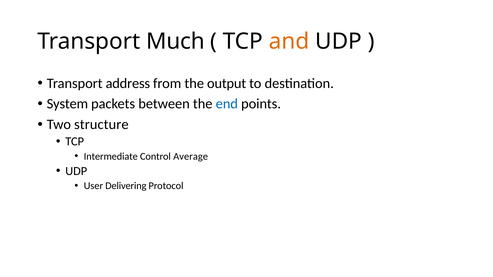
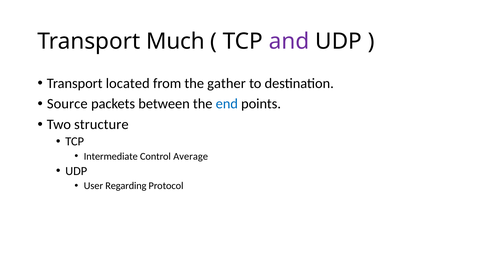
and colour: orange -> purple
address: address -> located
output: output -> gather
System: System -> Source
Delivering: Delivering -> Regarding
